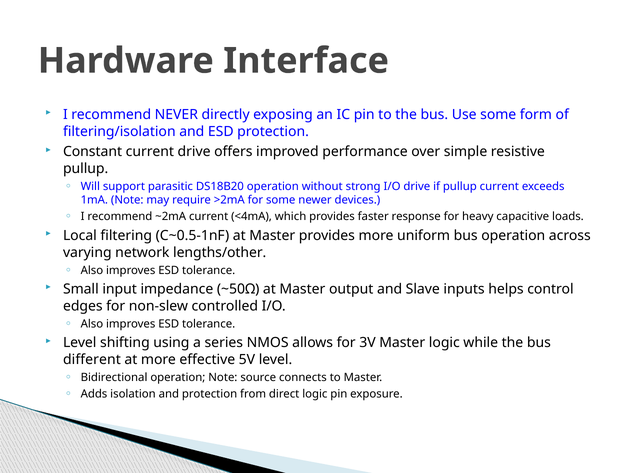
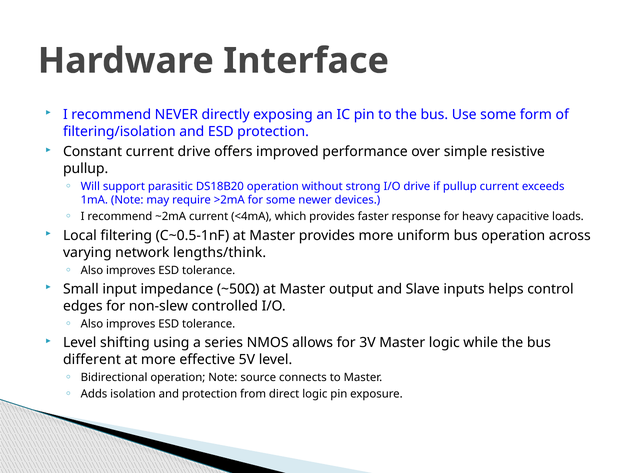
lengths/other: lengths/other -> lengths/think
